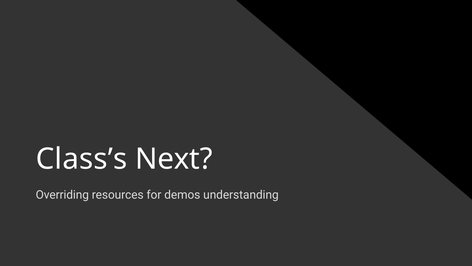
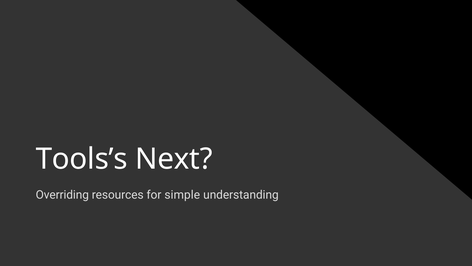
Class’s: Class’s -> Tools’s
demos: demos -> simple
